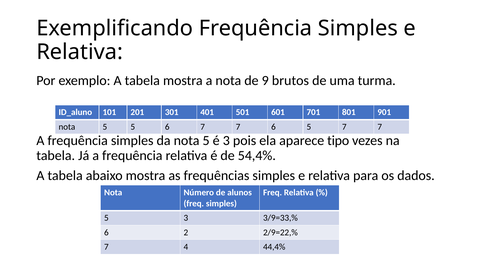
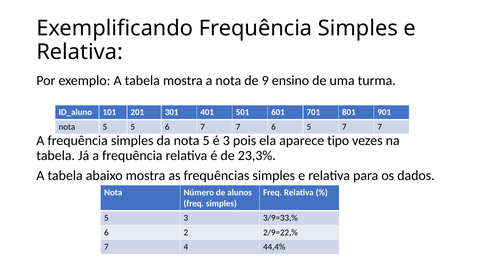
brutos: brutos -> ensino
54,4%: 54,4% -> 23,3%
